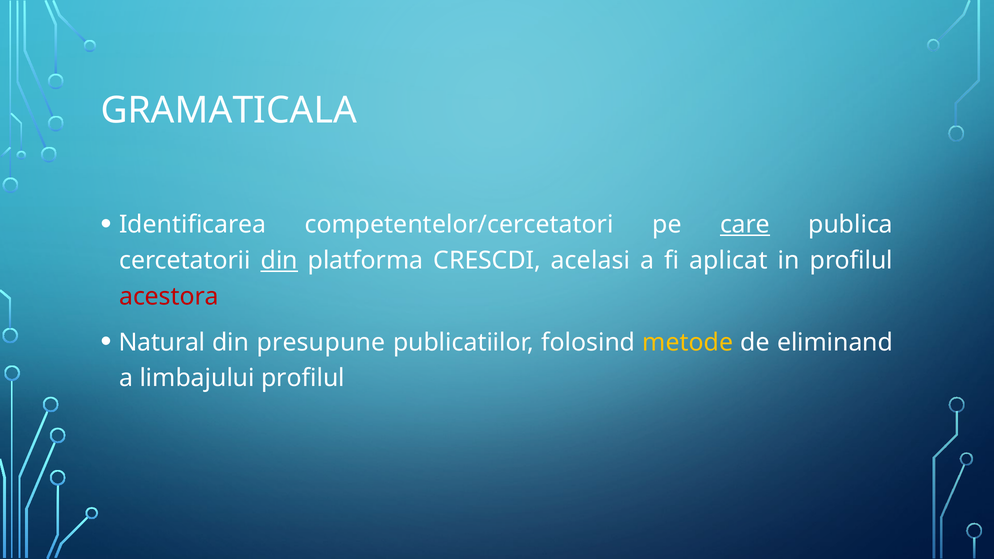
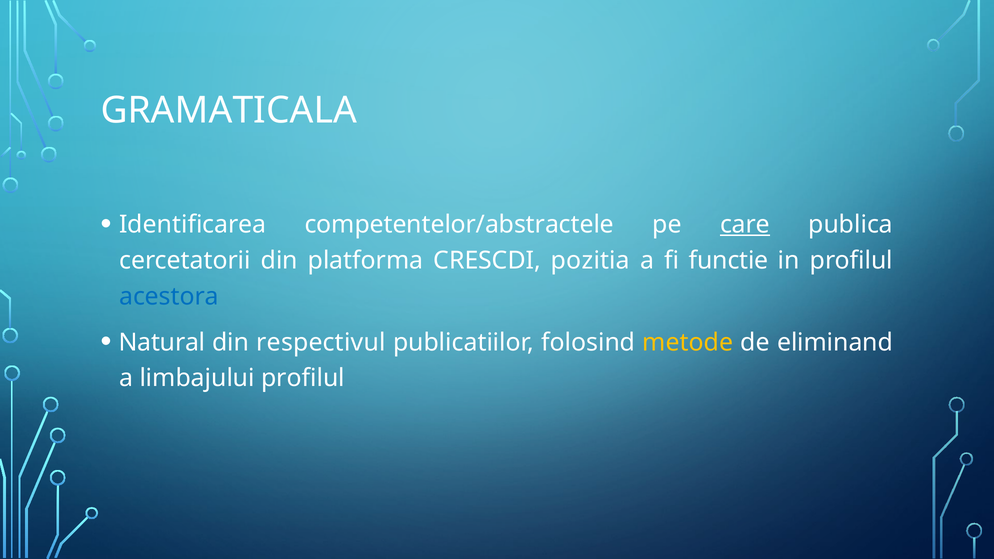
competentelor/cercetatori: competentelor/cercetatori -> competentelor/abstractele
din at (279, 261) underline: present -> none
acelasi: acelasi -> pozitia
aplicat: aplicat -> functie
acestora colour: red -> blue
presupune: presupune -> respectivul
